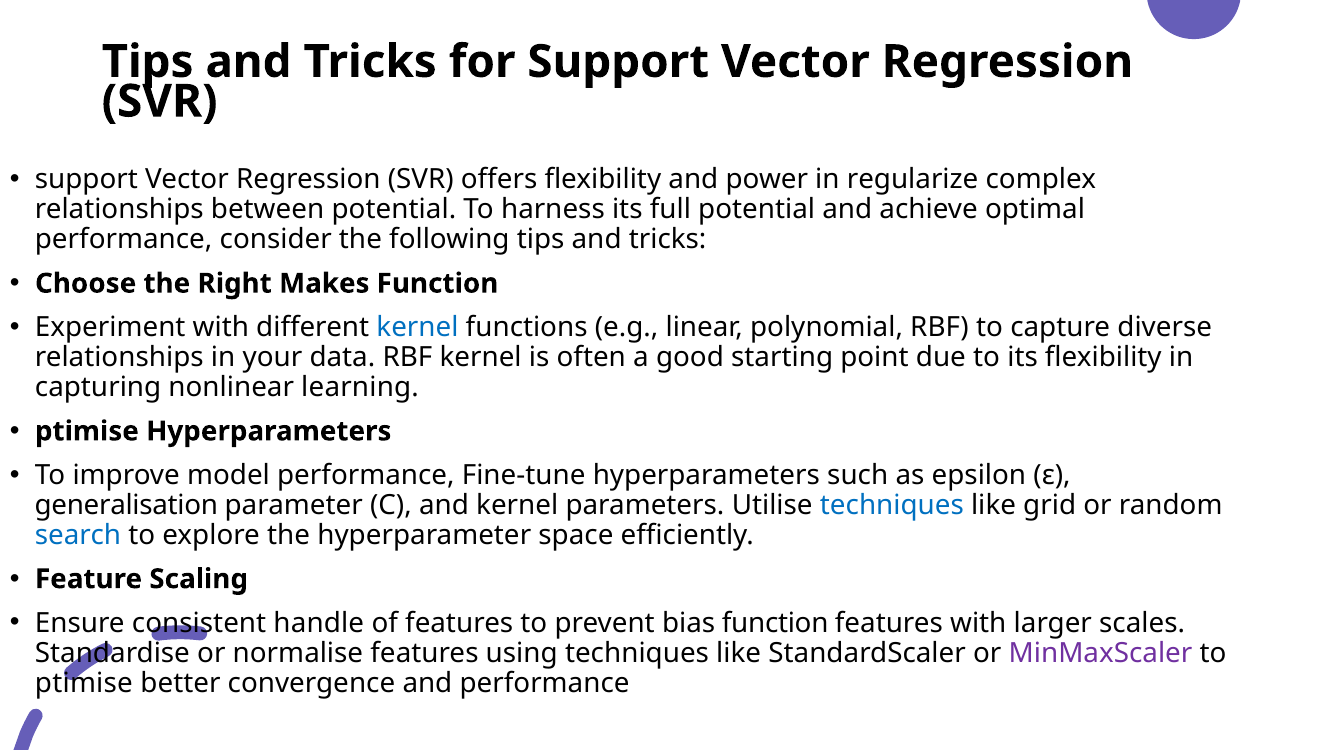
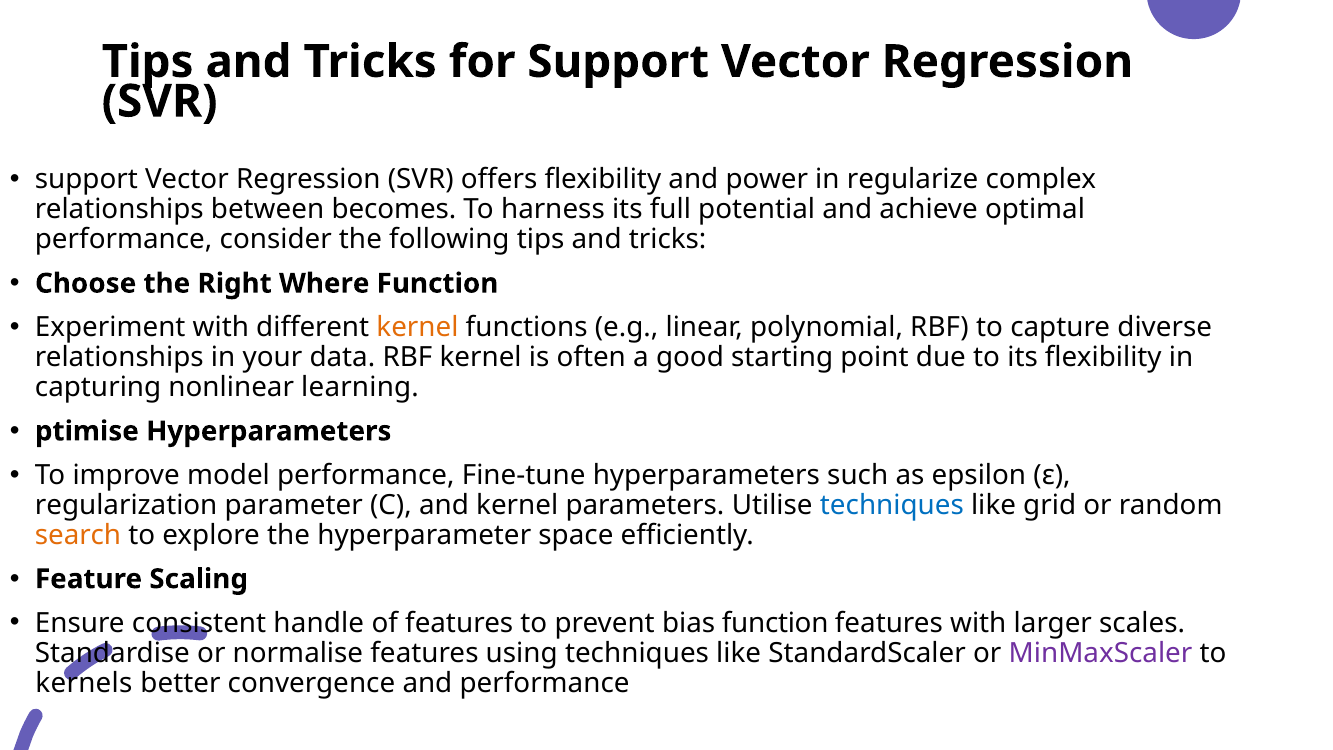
between potential: potential -> becomes
Makes: Makes -> Where
kernel at (417, 327) colour: blue -> orange
generalisation: generalisation -> regularization
search colour: blue -> orange
ptimise at (84, 683): ptimise -> kernels
